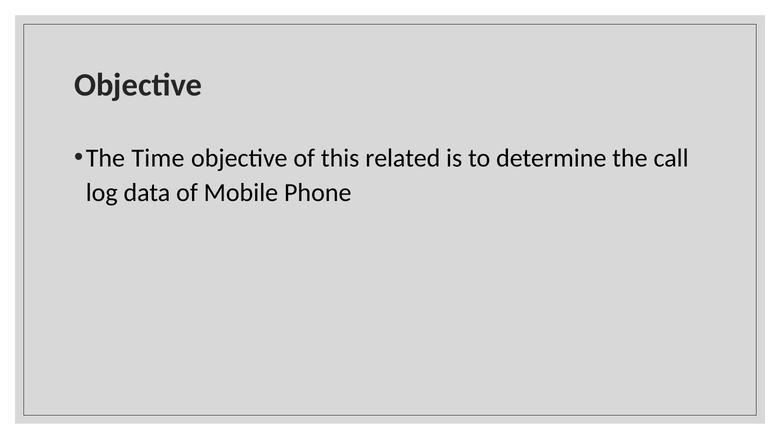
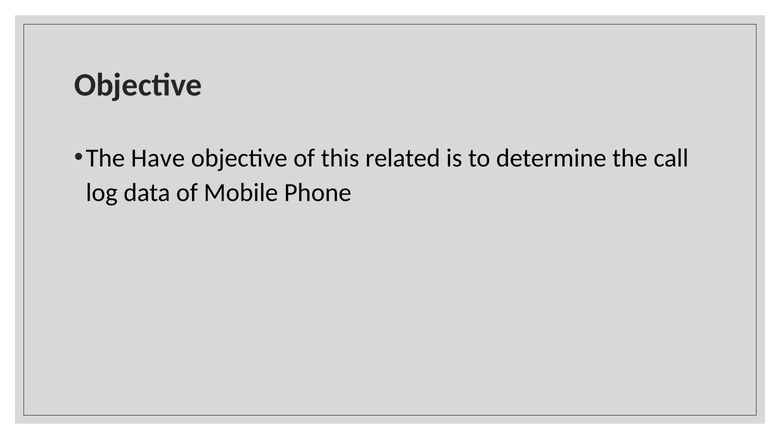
Time: Time -> Have
